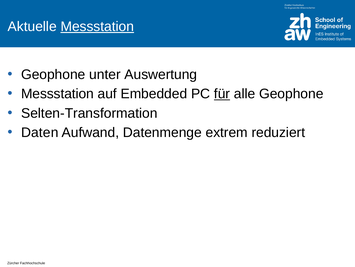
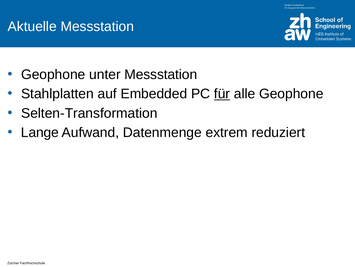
Messstation at (97, 26) underline: present -> none
unter Auswertung: Auswertung -> Messstation
Messstation at (57, 94): Messstation -> Stahlplatten
Daten: Daten -> Lange
